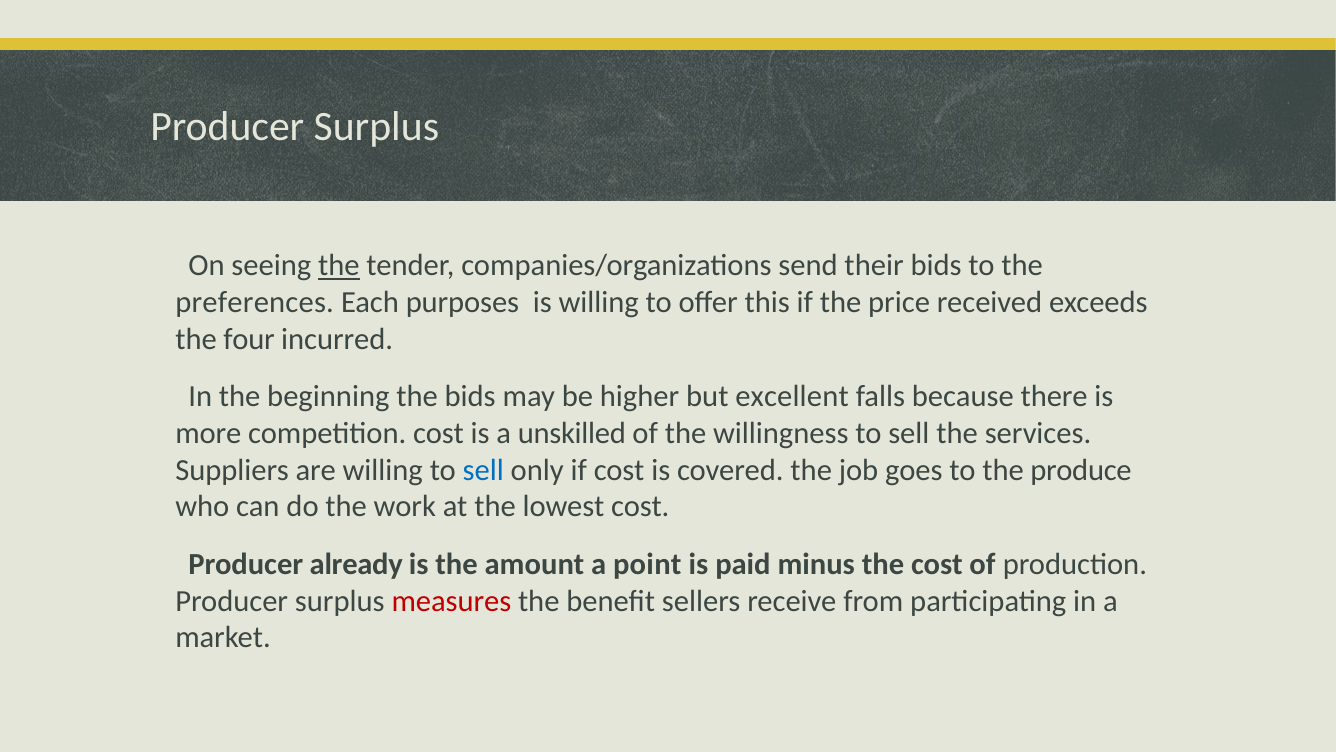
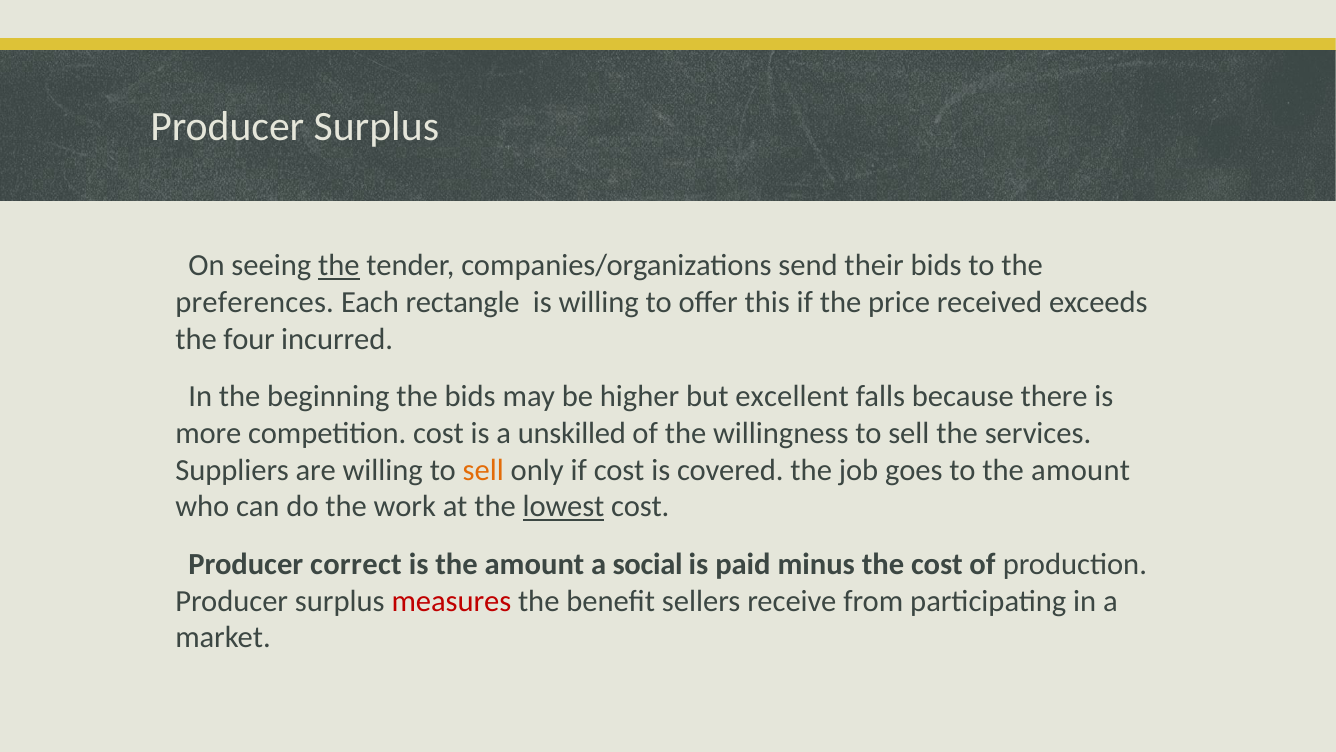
purposes: purposes -> rectangle
sell at (483, 470) colour: blue -> orange
to the produce: produce -> amount
lowest underline: none -> present
already: already -> correct
point: point -> social
